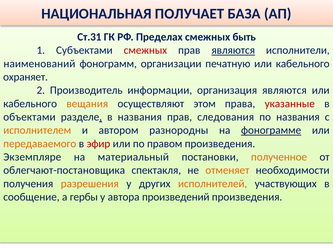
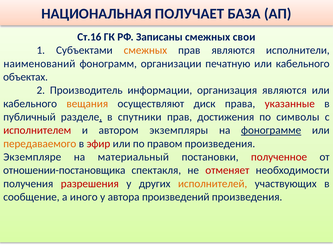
Ст.31: Ст.31 -> Ст.16
Пределах: Пределах -> Записаны
быть: быть -> свои
смежных at (145, 50) colour: red -> orange
являются at (233, 50) underline: present -> none
охраняет: охраняет -> объектах
этом: этом -> диск
объектами: объектами -> публичный
в названия: названия -> спутники
следования: следования -> достижения
по названия: названия -> символы
исполнителем colour: orange -> red
разнородны: разнородны -> экземпляры
полученное colour: orange -> red
облегчают-постановщика: облегчают-постановщика -> отношении-постановщика
отменяет colour: orange -> red
разрешения colour: orange -> red
гербы: гербы -> иного
